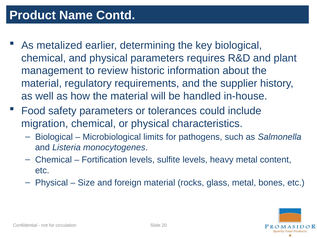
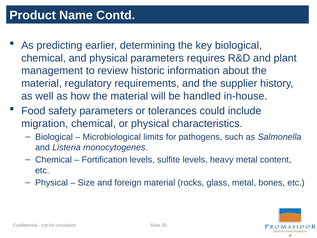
metalized: metalized -> predicting
